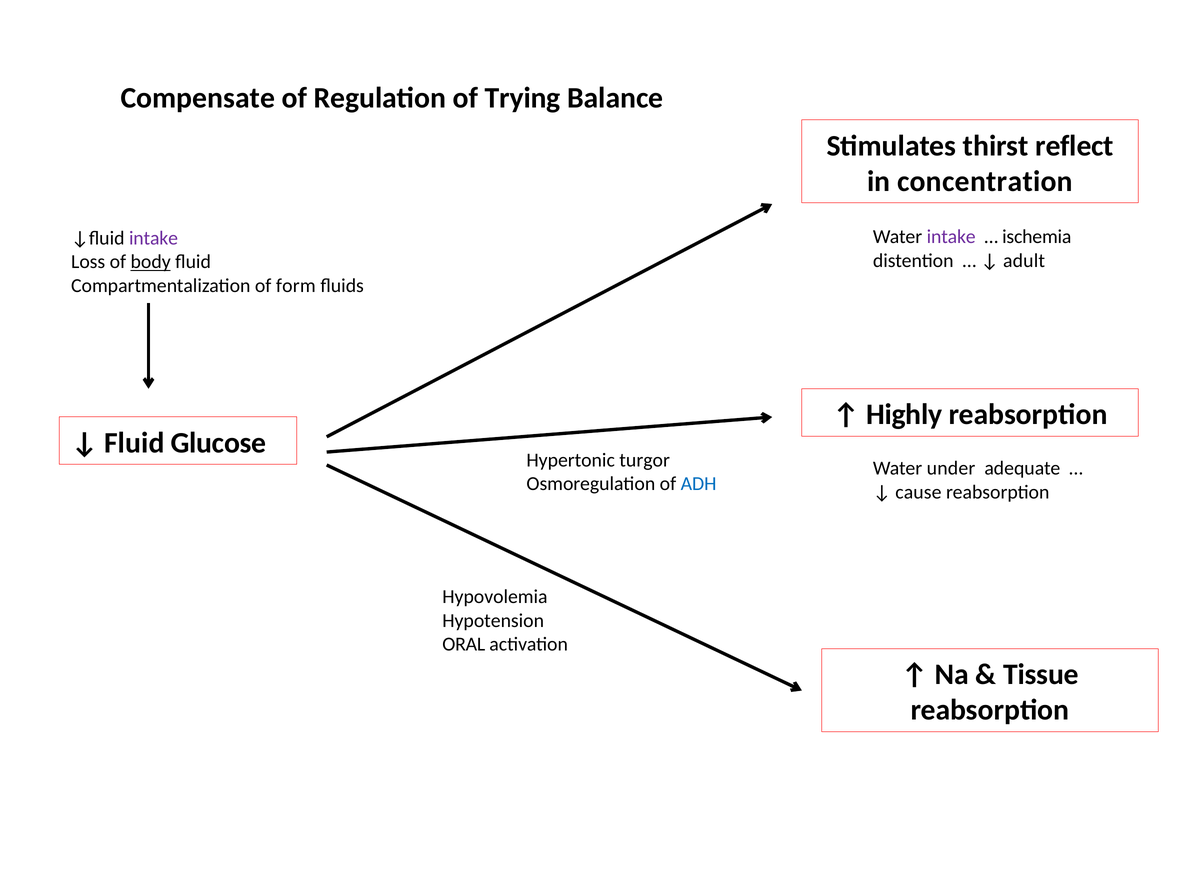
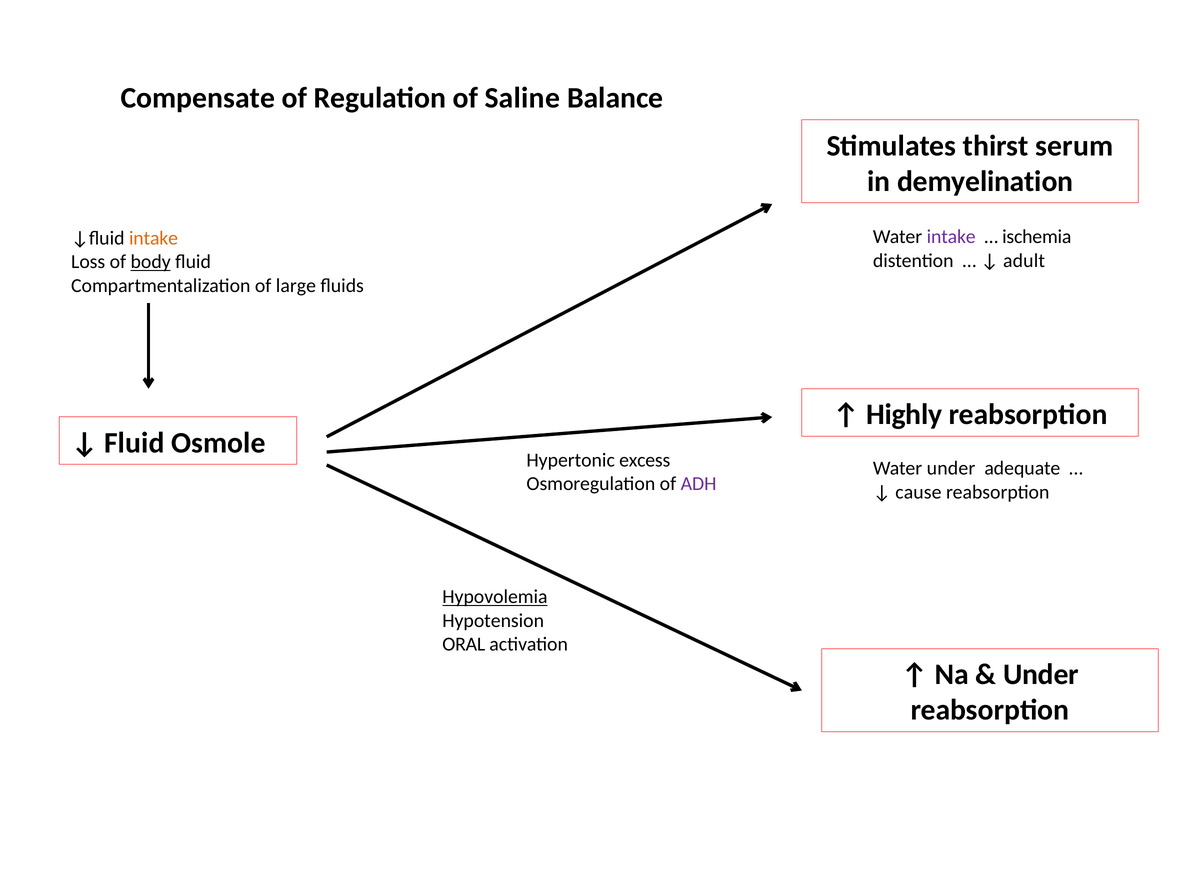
Trying: Trying -> Saline
reflect: reflect -> serum
concentration: concentration -> demyelination
intake at (153, 238) colour: purple -> orange
form: form -> large
Glucose: Glucose -> Osmole
turgor: turgor -> excess
ADH colour: blue -> purple
Hypovolemia underline: none -> present
Tissue at (1041, 674): Tissue -> Under
